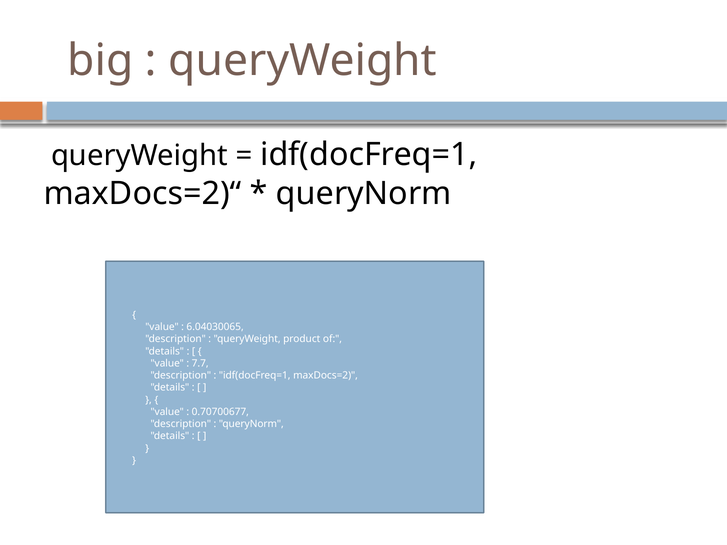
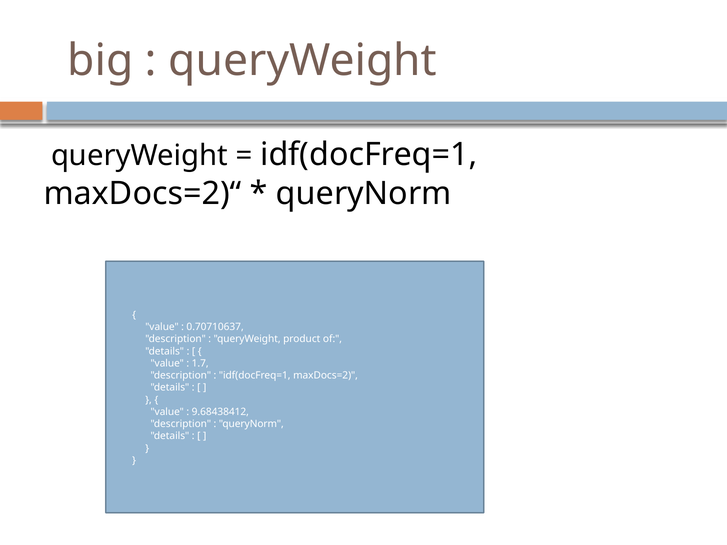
6.04030065: 6.04030065 -> 0.70710637
7.7: 7.7 -> 1.7
0.70700677: 0.70700677 -> 9.68438412
